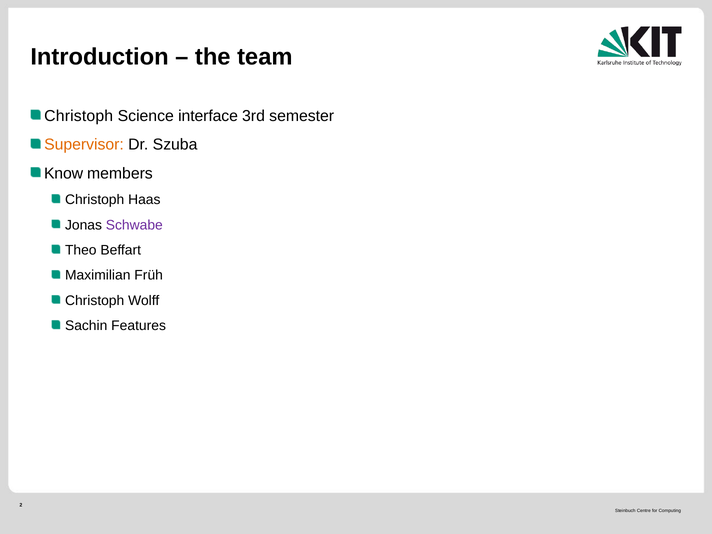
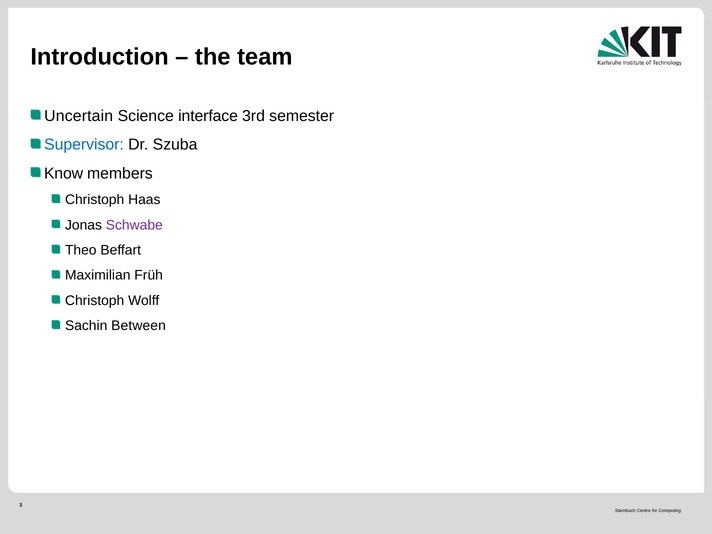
Christoph at (79, 116): Christoph -> Uncertain
Supervisor colour: orange -> blue
Features: Features -> Between
